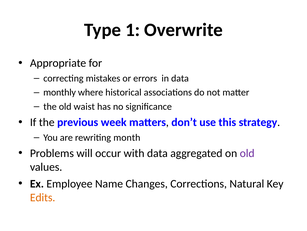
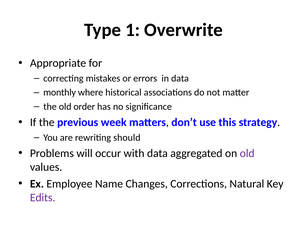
waist: waist -> order
month: month -> should
Edits colour: orange -> purple
